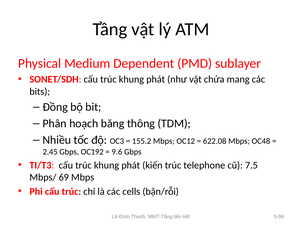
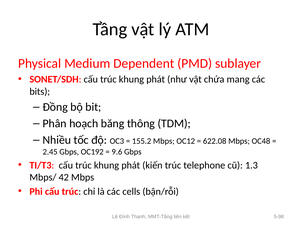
7.5: 7.5 -> 1.3
69: 69 -> 42
